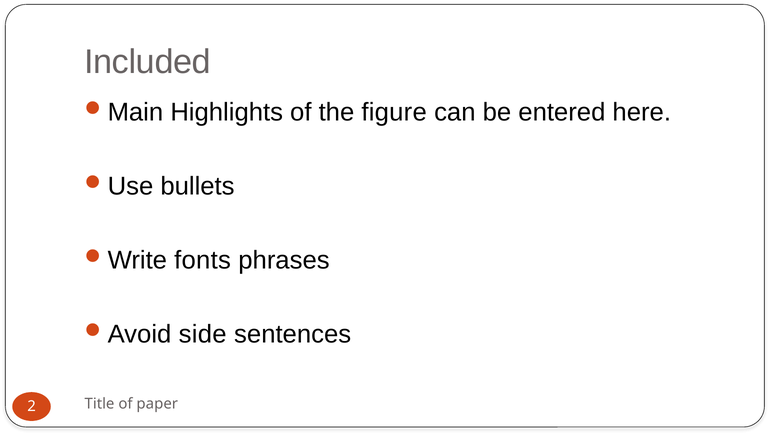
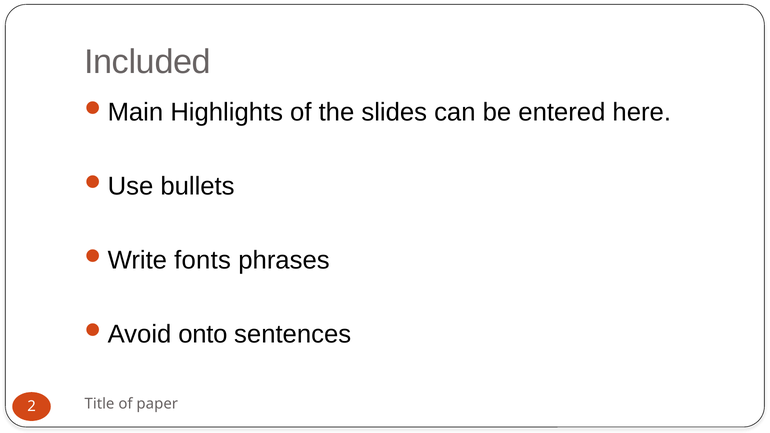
figure: figure -> slides
side: side -> onto
